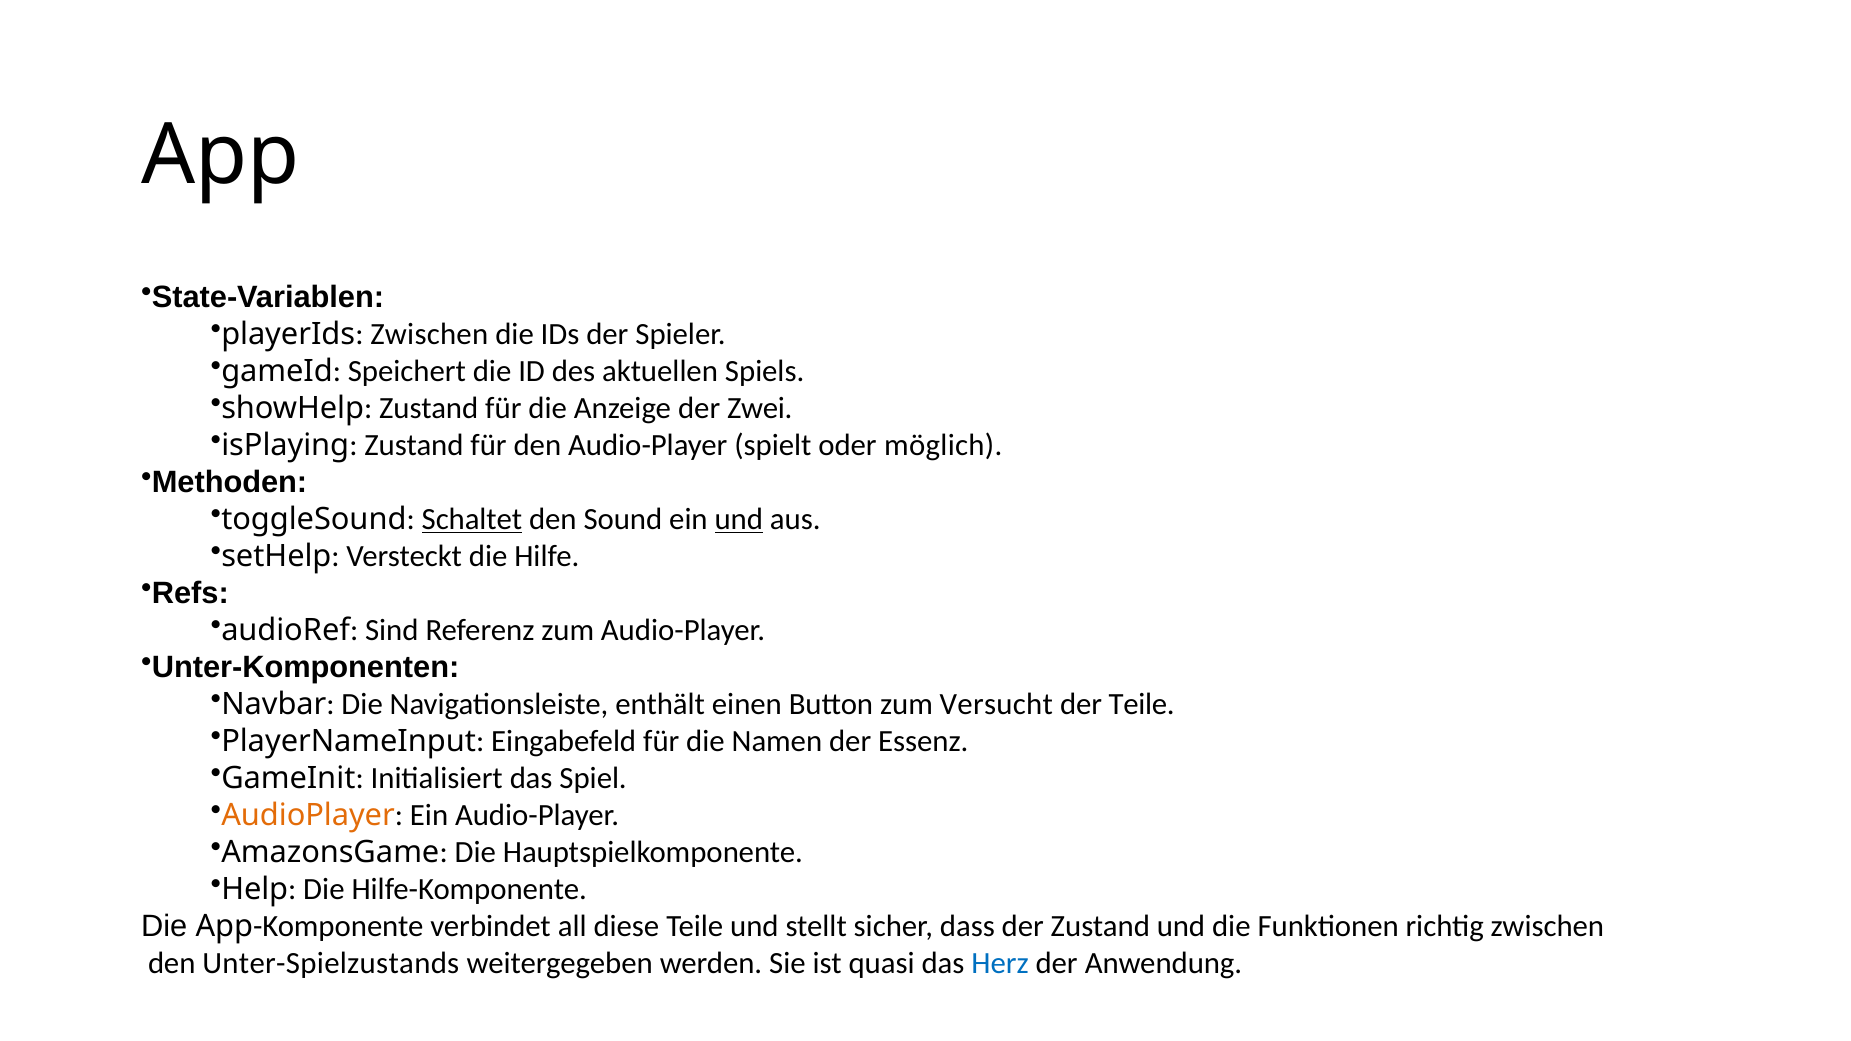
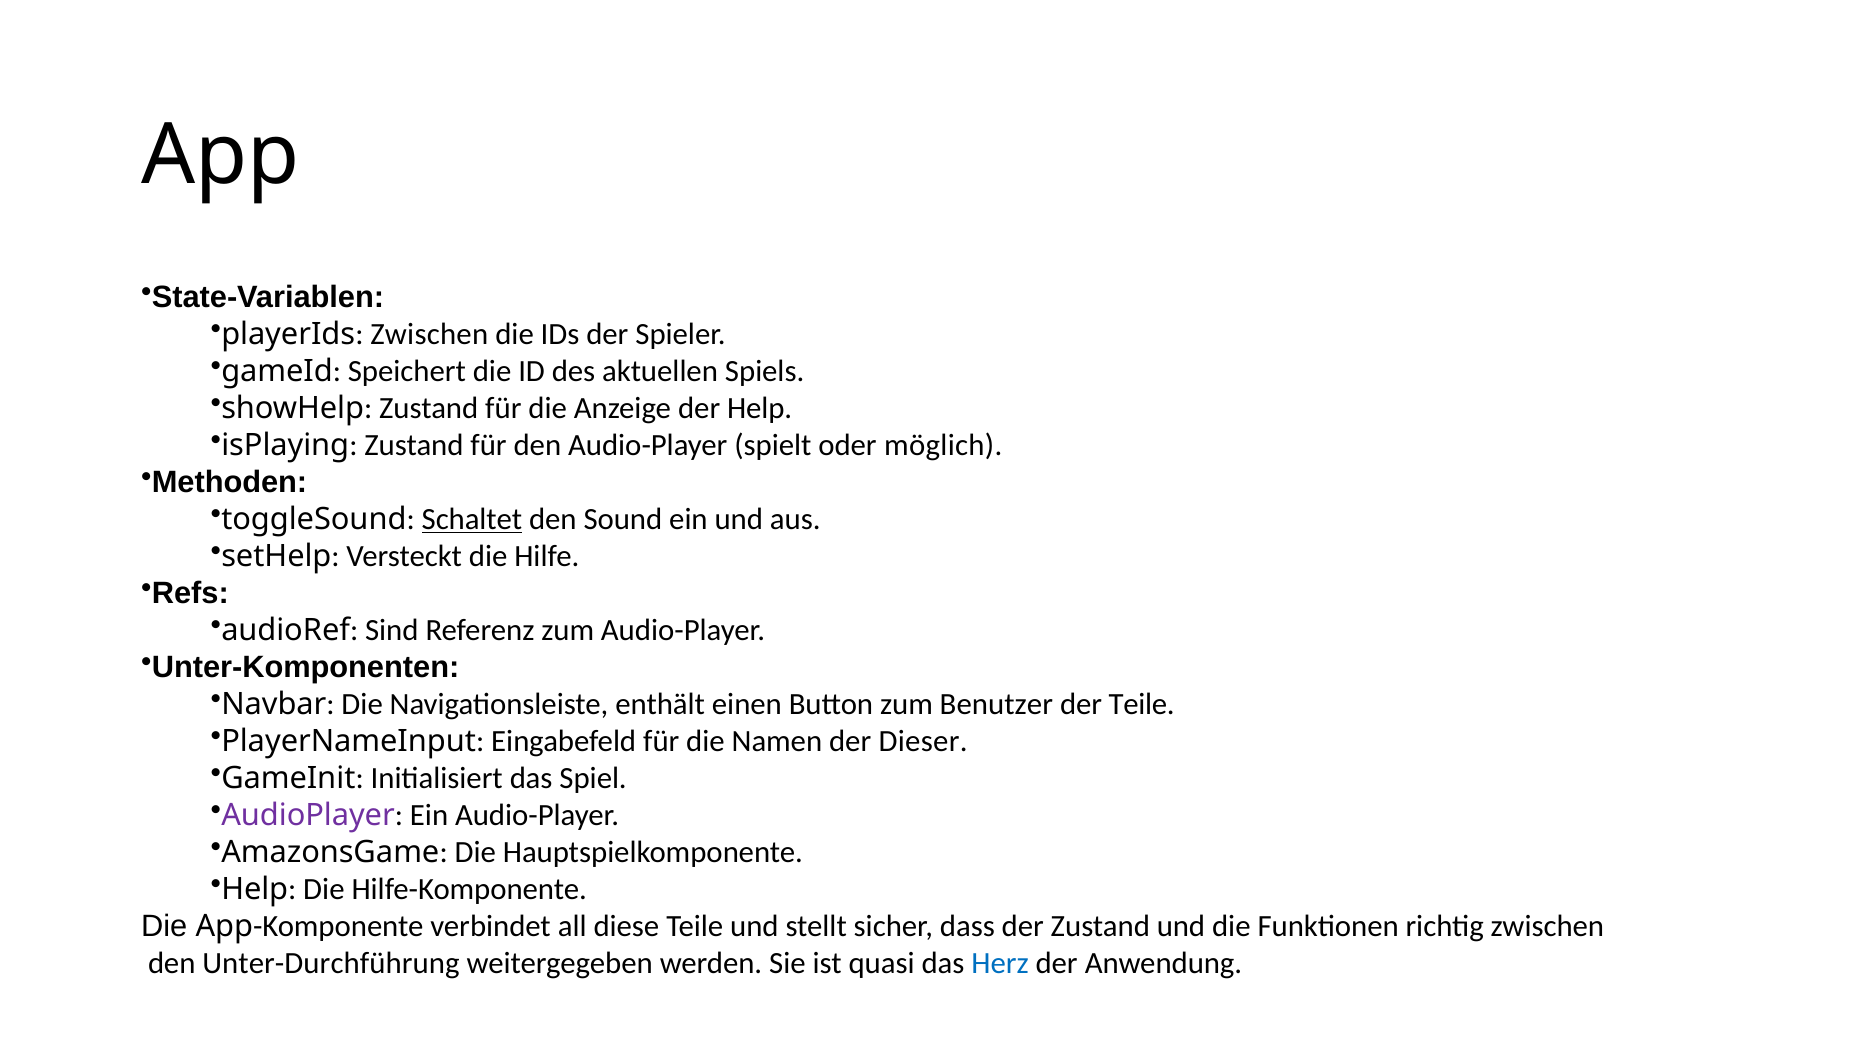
der Zwei: Zwei -> Help
und at (739, 519) underline: present -> none
Versucht: Versucht -> Benutzer
Essenz: Essenz -> Dieser
AudioPlayer colour: orange -> purple
Unter-Spielzustands: Unter-Spielzustands -> Unter-Durchführung
